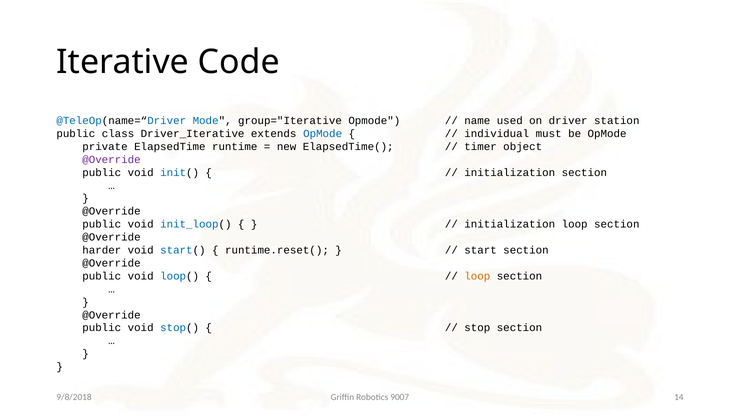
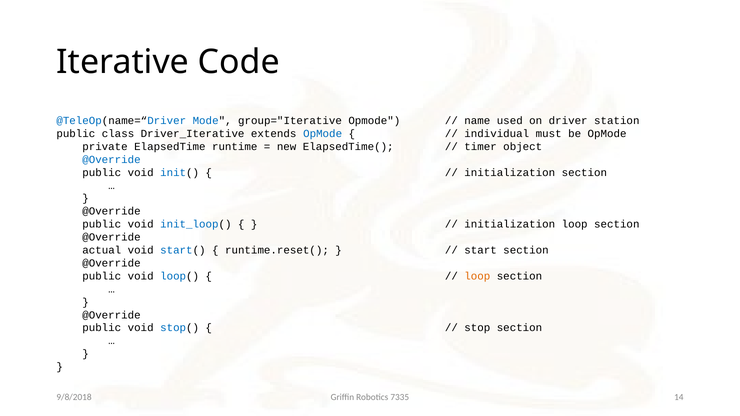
@Override at (111, 160) colour: purple -> blue
harder: harder -> actual
9007: 9007 -> 7335
